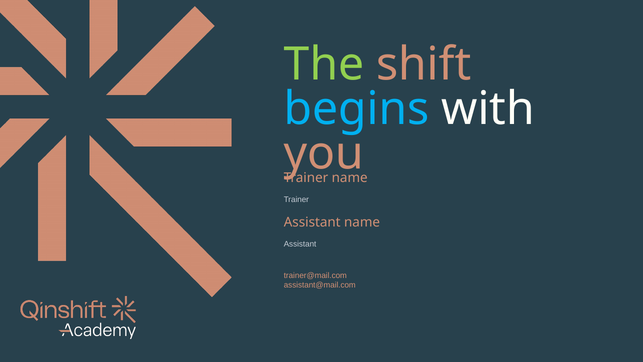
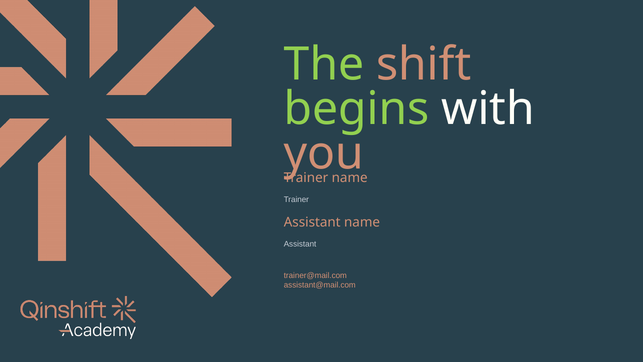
begins colour: light blue -> light green
